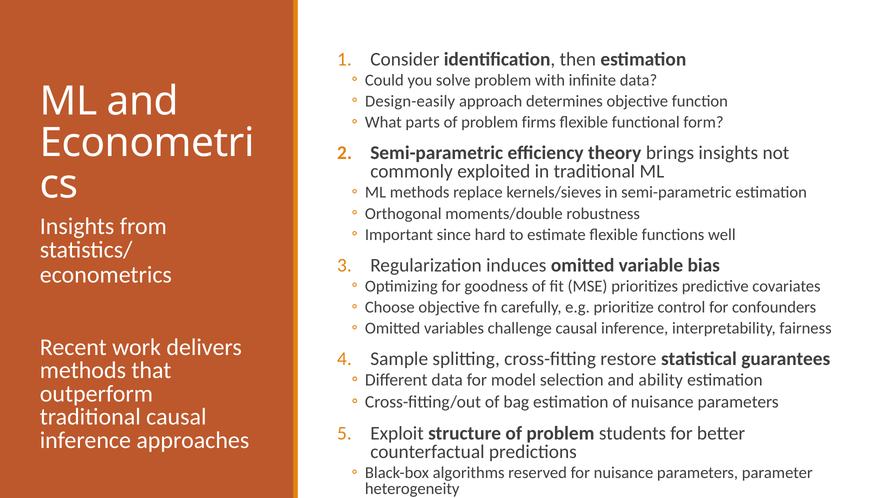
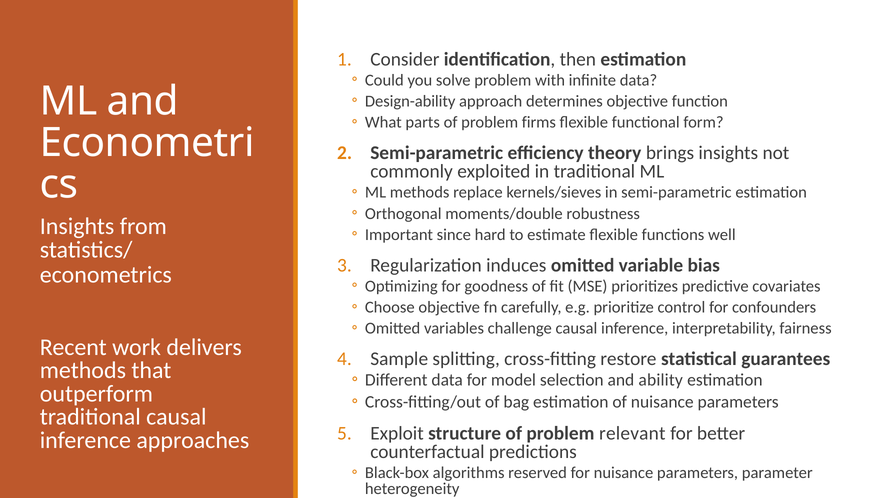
Design-easily: Design-easily -> Design-ability
students: students -> relevant
